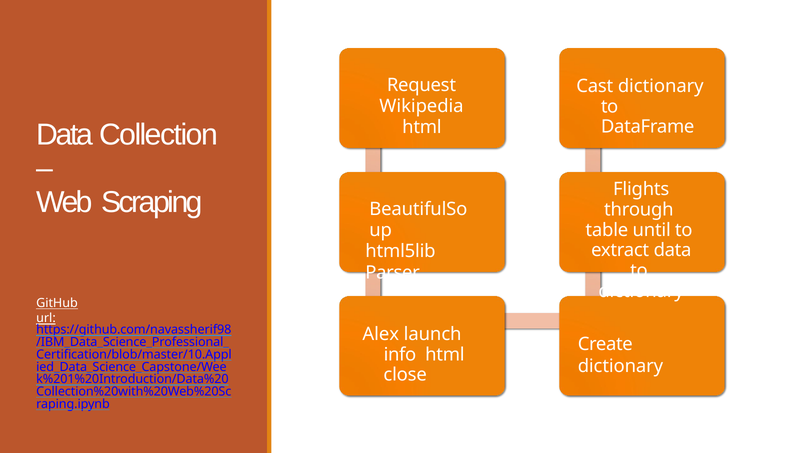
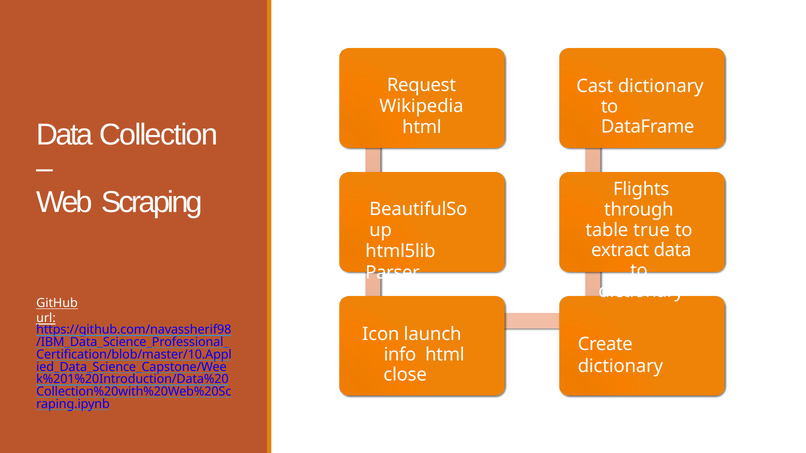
until: until -> true
Alex: Alex -> Icon
